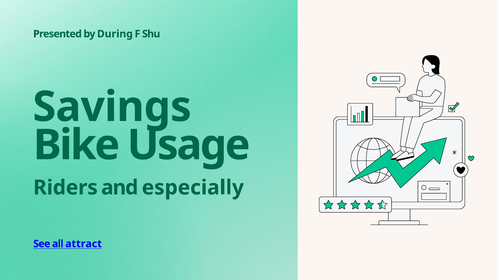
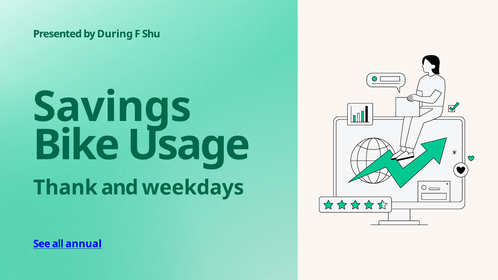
Riders: Riders -> Thank
especially: especially -> weekdays
attract: attract -> annual
